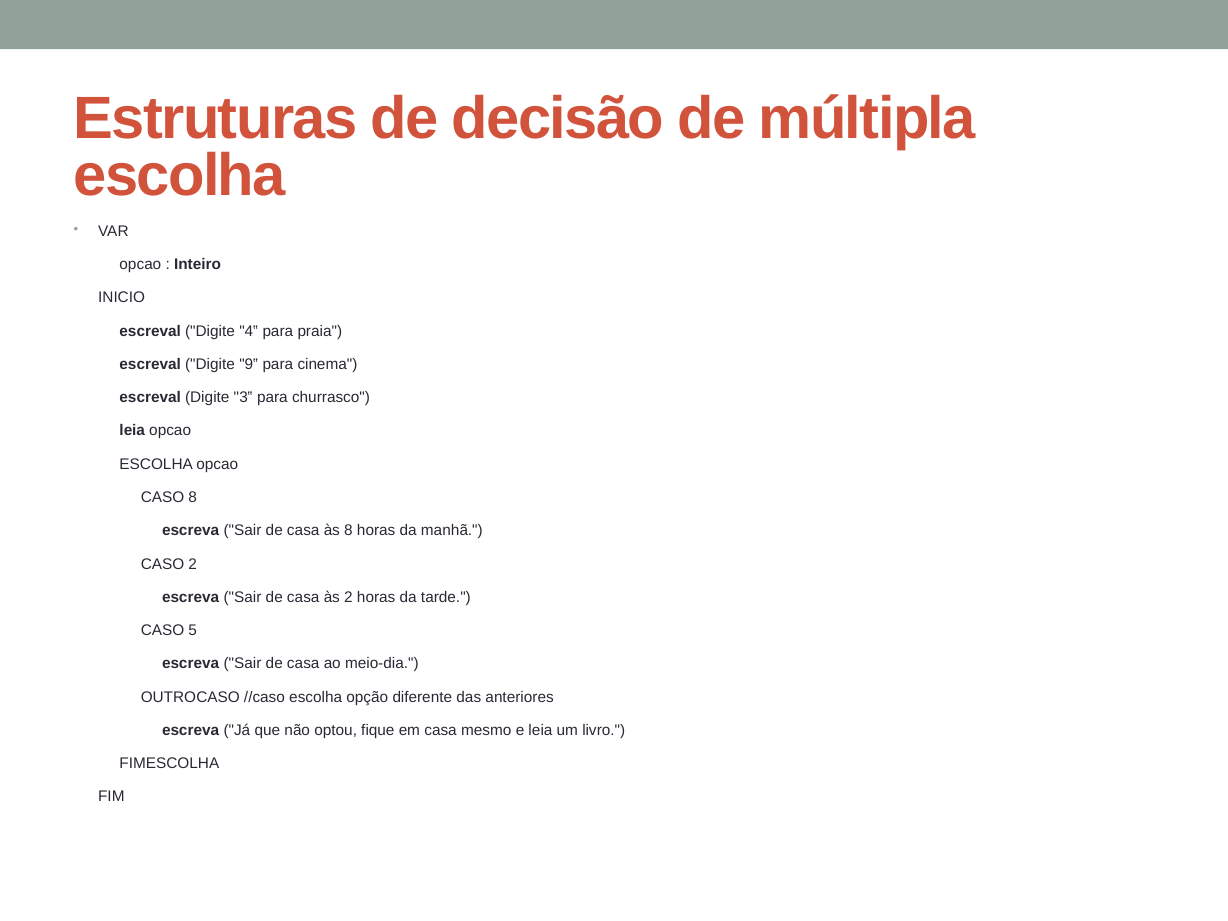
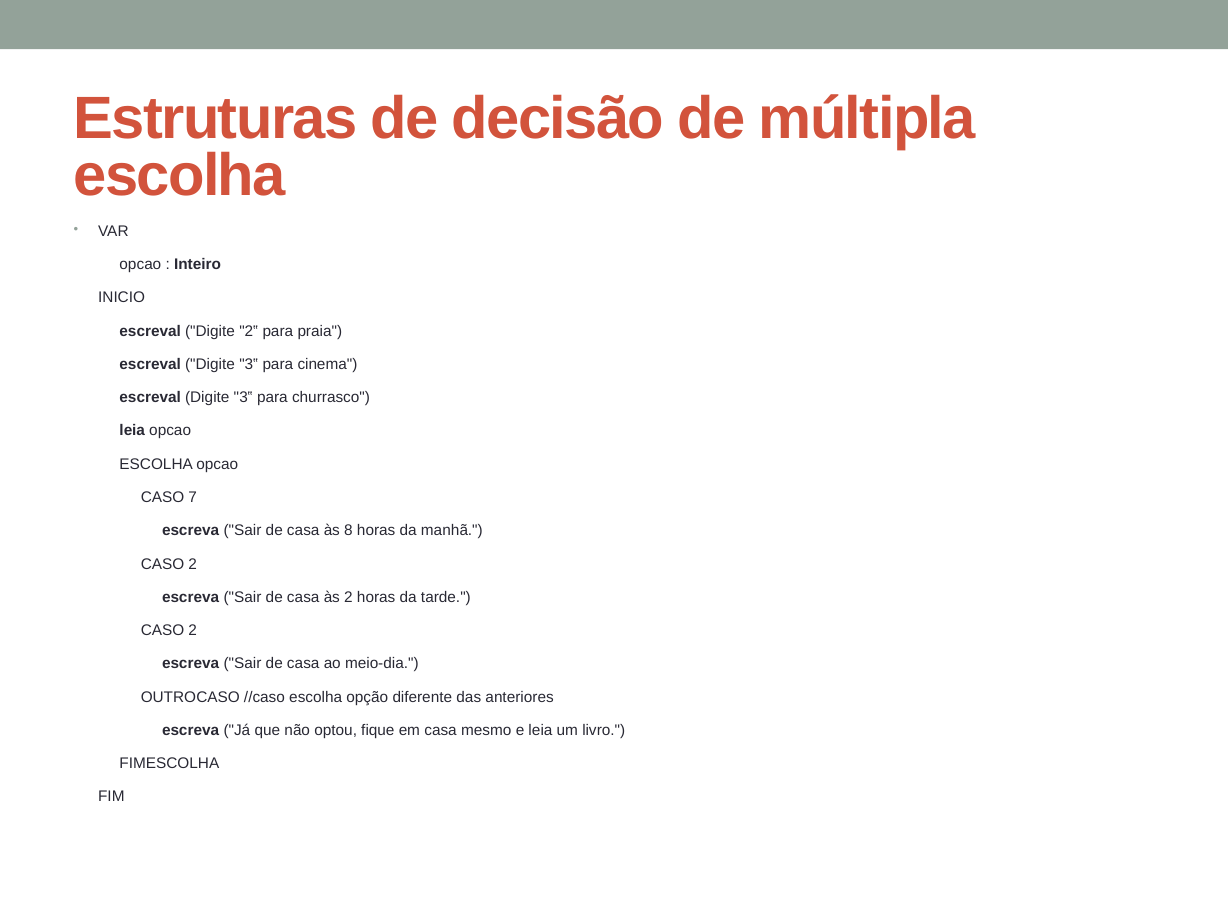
4‟: 4‟ -> 2‟
9‟ at (249, 364): 9‟ -> 3‟
CASO 8: 8 -> 7
5 at (193, 630): 5 -> 2
